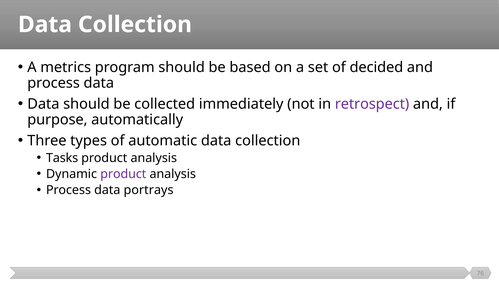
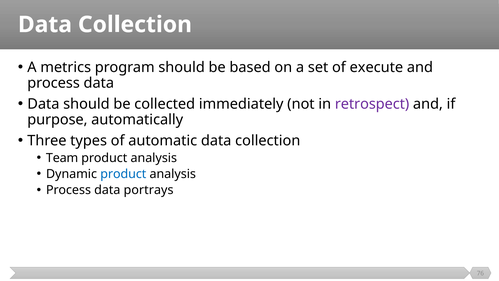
decided: decided -> execute
Tasks: Tasks -> Team
product at (123, 174) colour: purple -> blue
